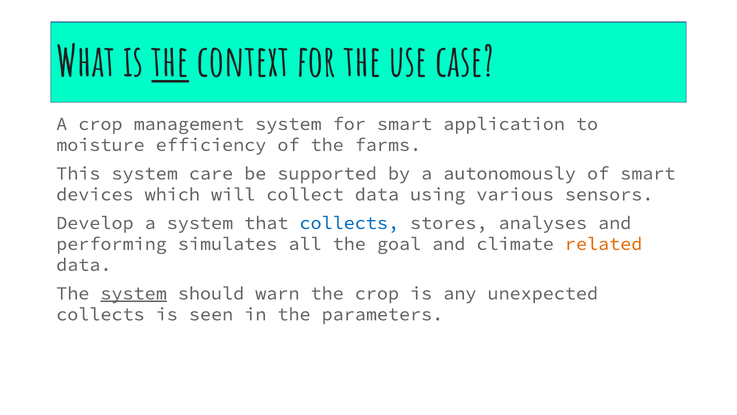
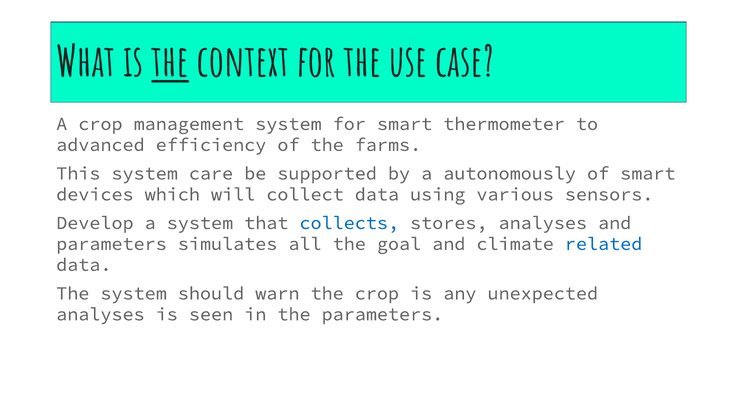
application: application -> thermometer
moisture: moisture -> advanced
performing at (111, 244): performing -> parameters
related colour: orange -> blue
system at (134, 293) underline: present -> none
collects at (100, 314): collects -> analyses
